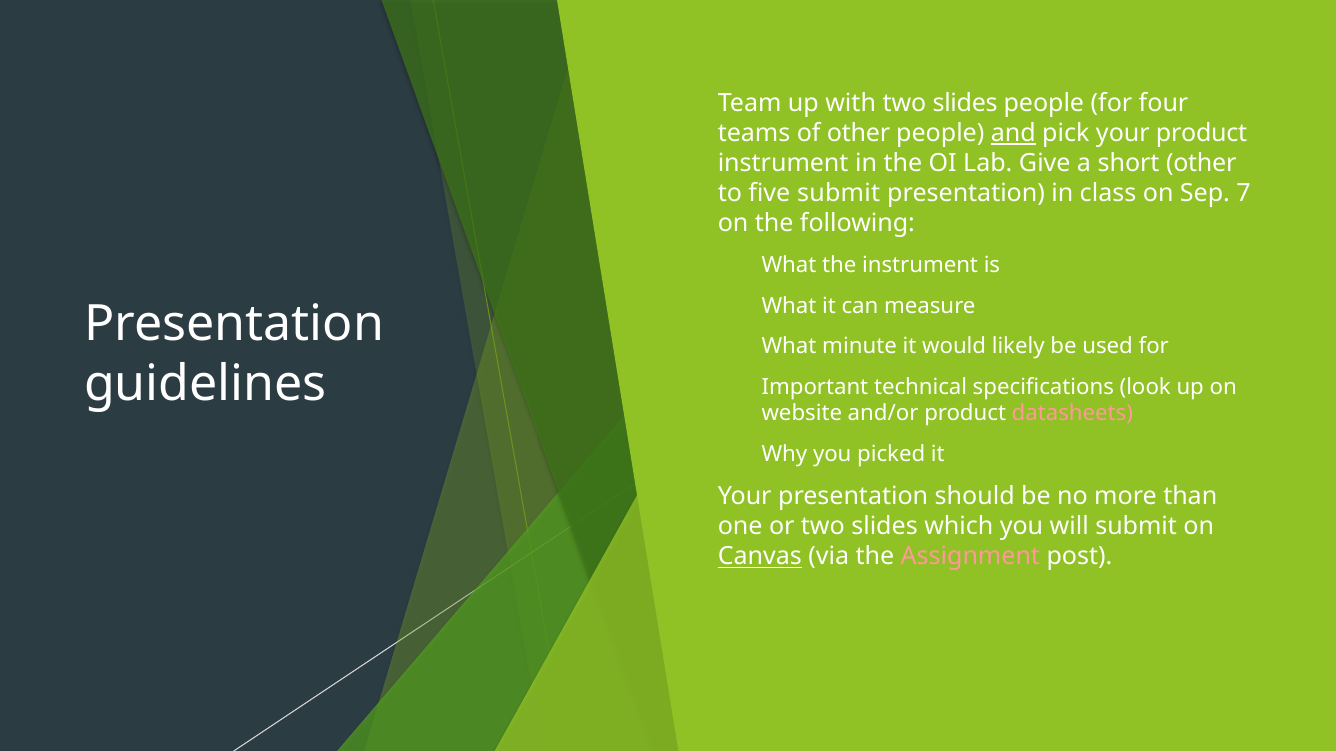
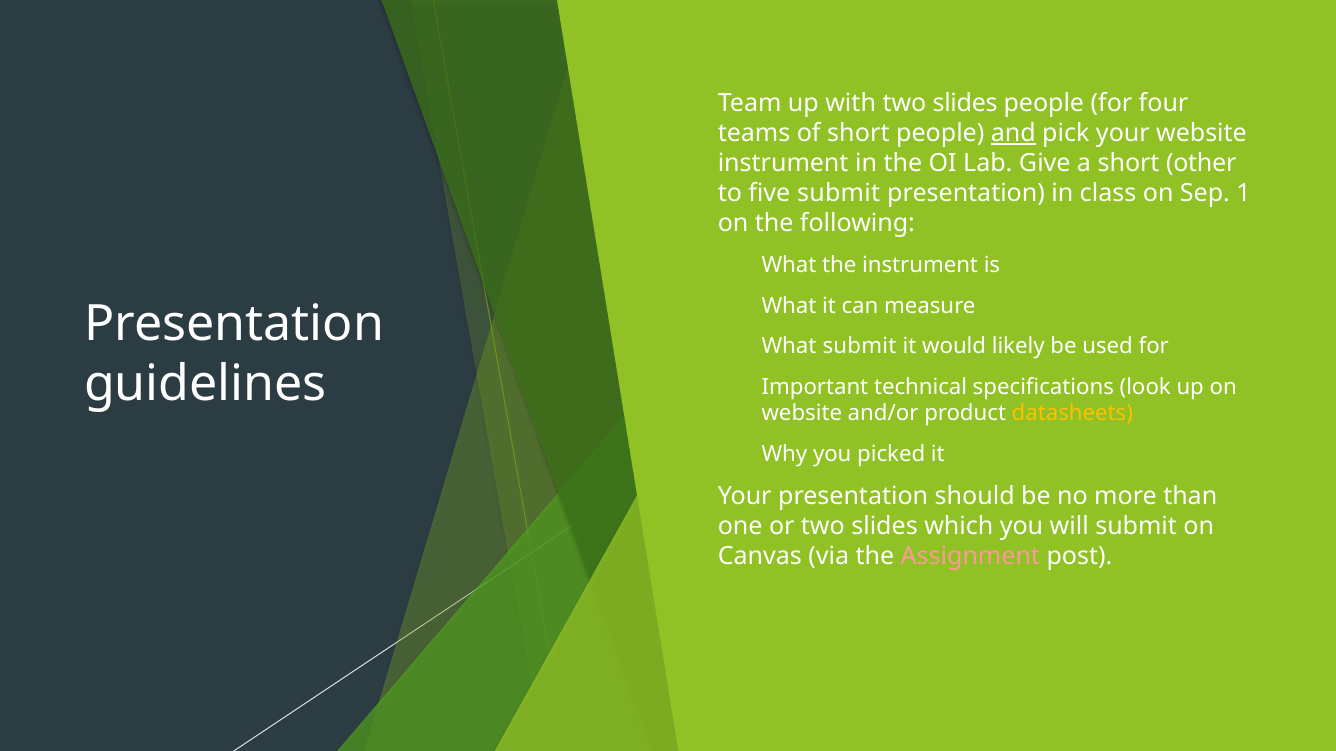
of other: other -> short
your product: product -> website
7: 7 -> 1
What minute: minute -> submit
datasheets colour: pink -> yellow
Canvas underline: present -> none
